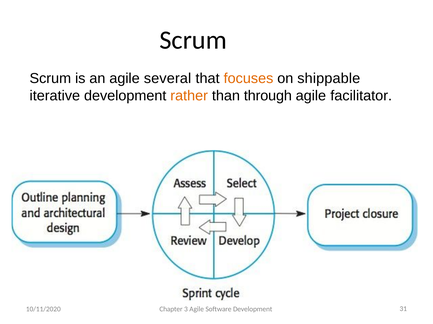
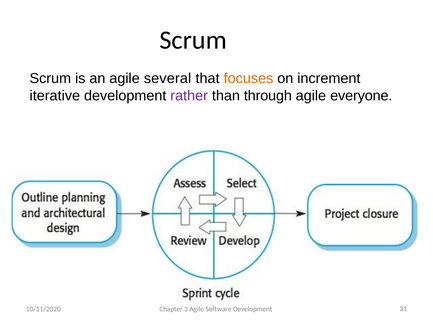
shippable: shippable -> increment
rather colour: orange -> purple
facilitator: facilitator -> everyone
